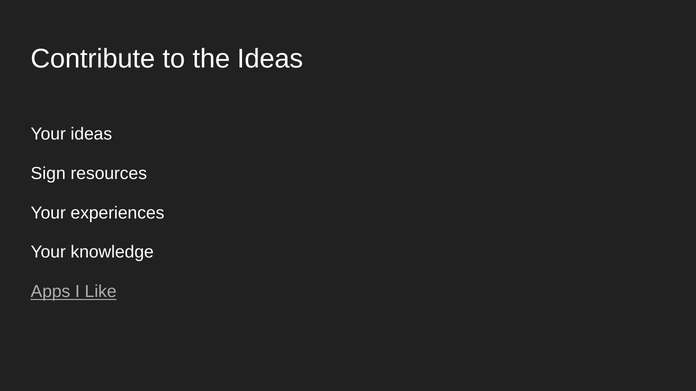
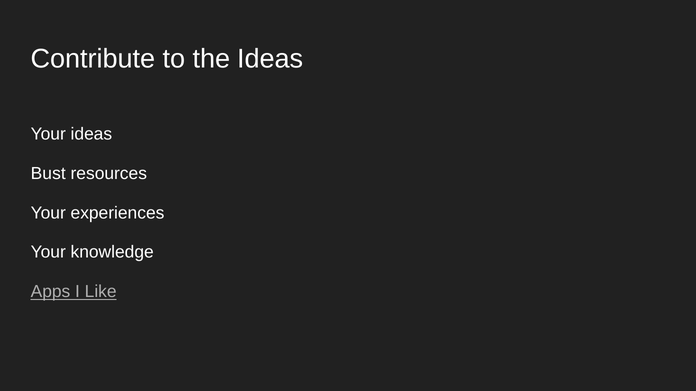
Sign: Sign -> Bust
